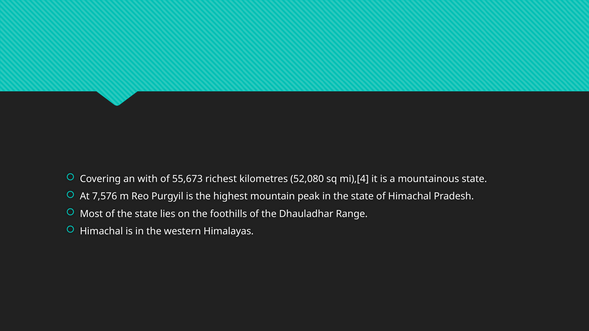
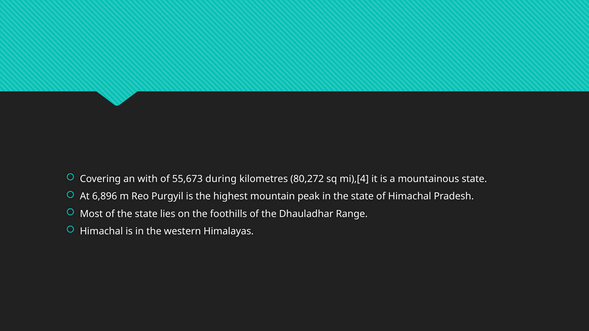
richest: richest -> during
52,080: 52,080 -> 80,272
7,576: 7,576 -> 6,896
